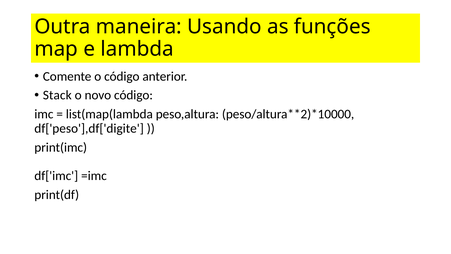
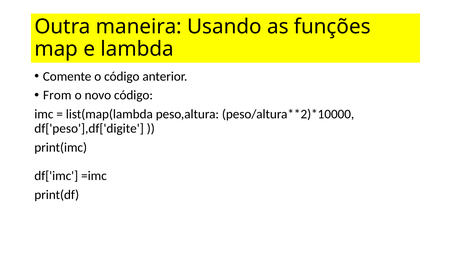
Stack: Stack -> From
